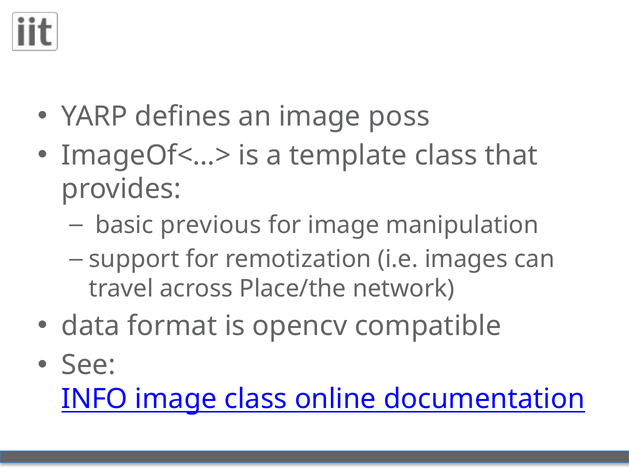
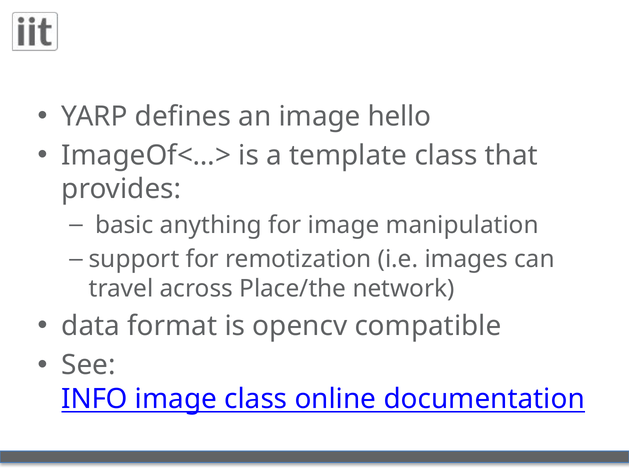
poss: poss -> hello
previous: previous -> anything
